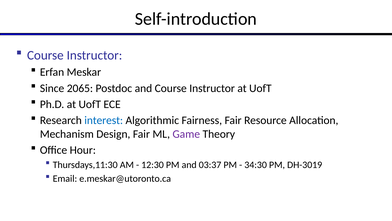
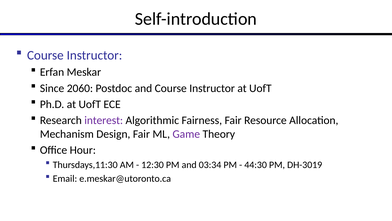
2065: 2065 -> 2060
interest colour: blue -> purple
03:37: 03:37 -> 03:34
34:30: 34:30 -> 44:30
